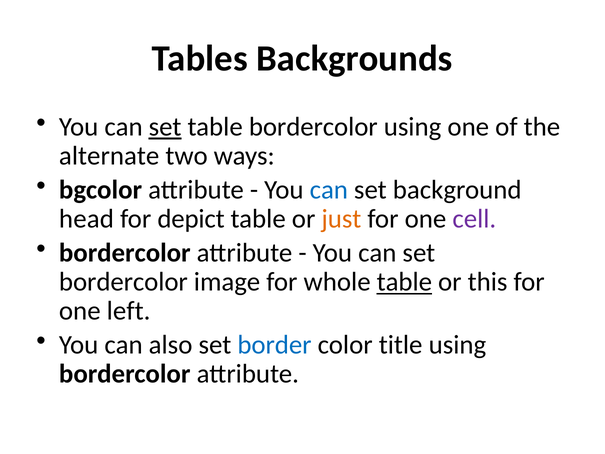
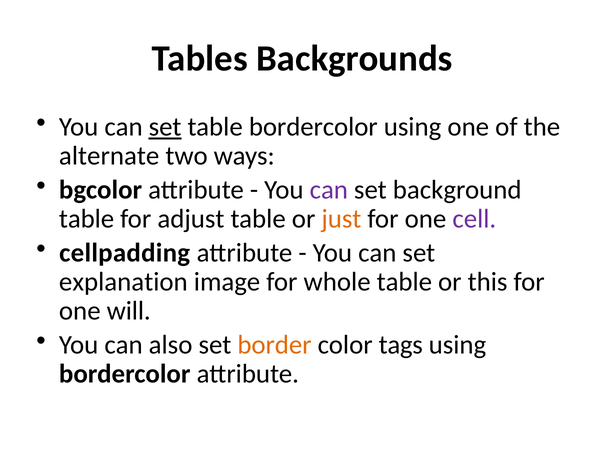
can at (329, 190) colour: blue -> purple
head at (86, 219): head -> table
depict: depict -> adjust
bordercolor at (125, 253): bordercolor -> cellpadding
bordercolor at (123, 282): bordercolor -> explanation
table at (404, 282) underline: present -> none
left: left -> will
border colour: blue -> orange
title: title -> tags
